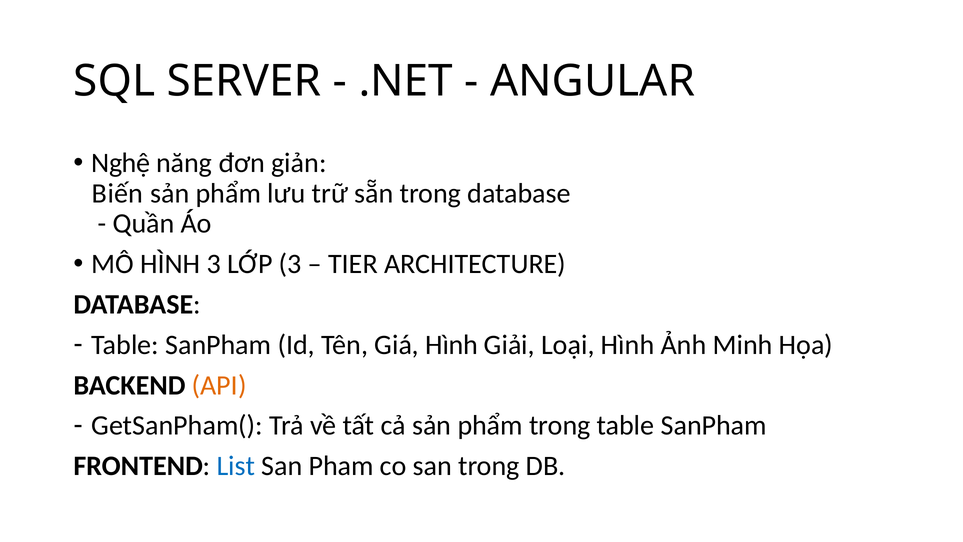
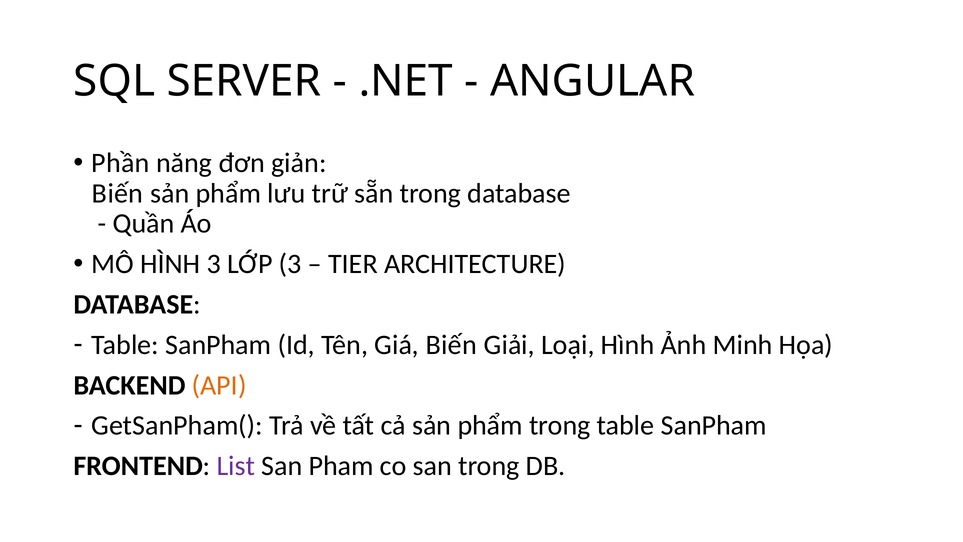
Nghệ: Nghệ -> Phần
Giá Hình: Hình -> Biến
List colour: blue -> purple
